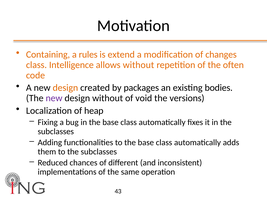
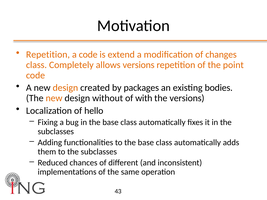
Containing at (48, 55): Containing -> Repetition
a rules: rules -> code
Intelligence: Intelligence -> Completely
allows without: without -> versions
often: often -> point
new at (54, 98) colour: purple -> orange
void: void -> with
heap: heap -> hello
